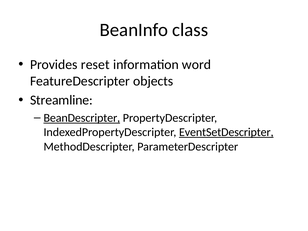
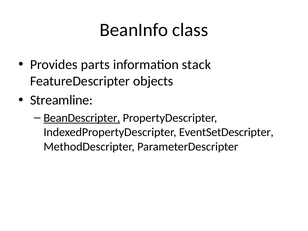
reset: reset -> parts
word: word -> stack
EventSetDescripter underline: present -> none
